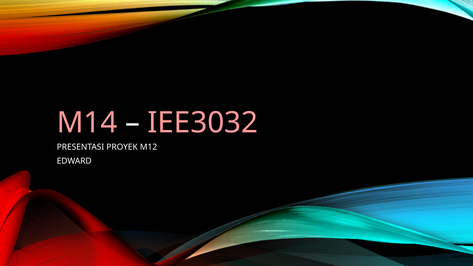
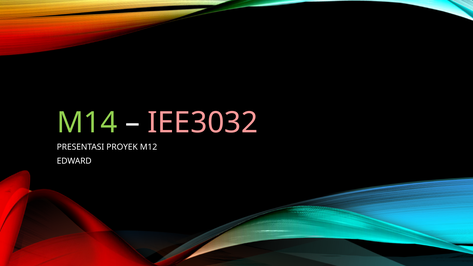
M14 colour: pink -> light green
